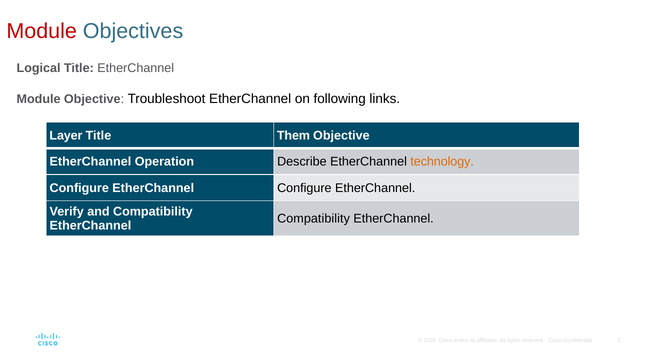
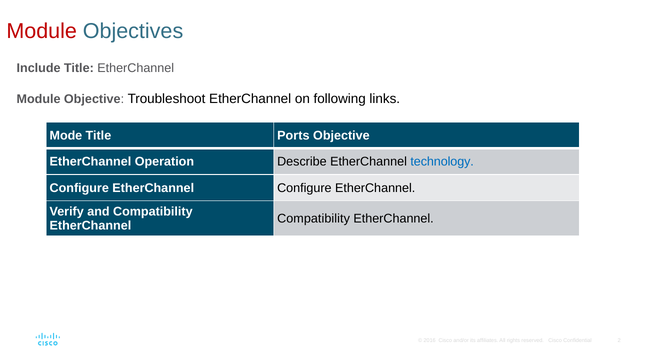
Logical: Logical -> Include
Layer: Layer -> Mode
Them: Them -> Ports
technology colour: orange -> blue
